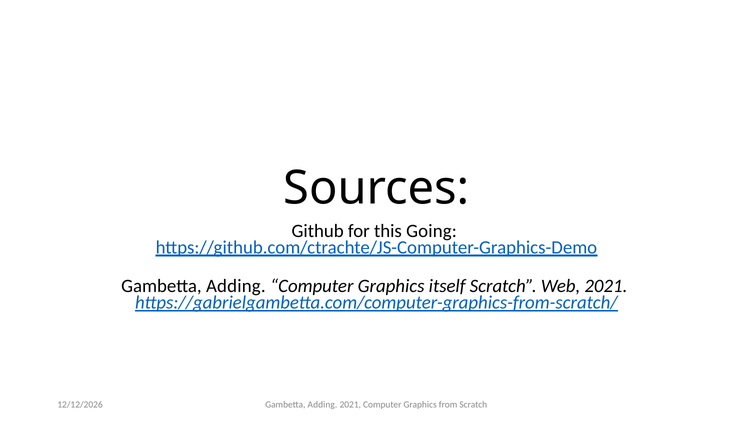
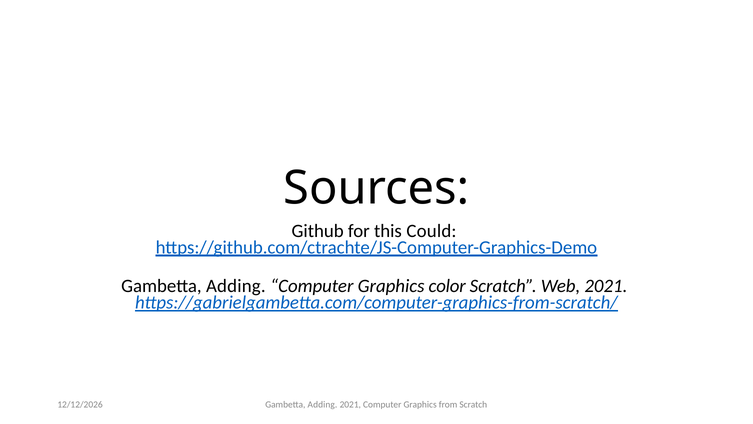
Going: Going -> Could
itself: itself -> color
